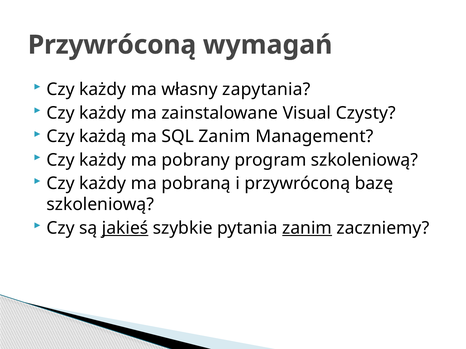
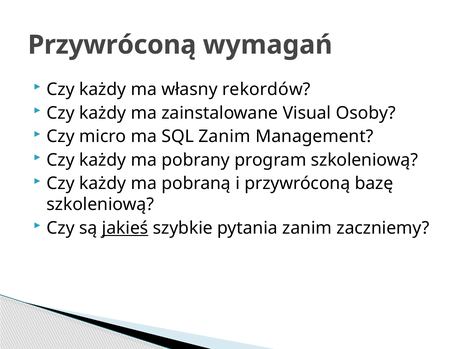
zapytania: zapytania -> rekordów
Czysty: Czysty -> Osoby
każdą: każdą -> micro
zanim at (307, 228) underline: present -> none
